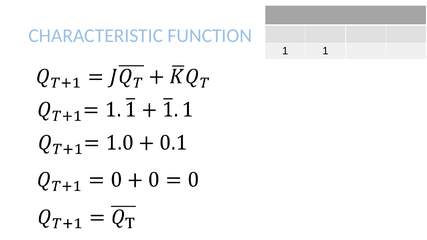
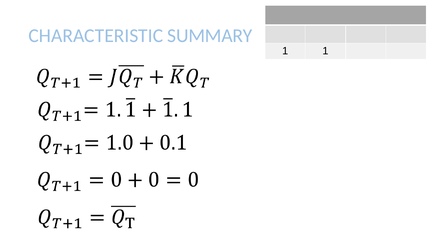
FUNCTION: FUNCTION -> SUMMARY
